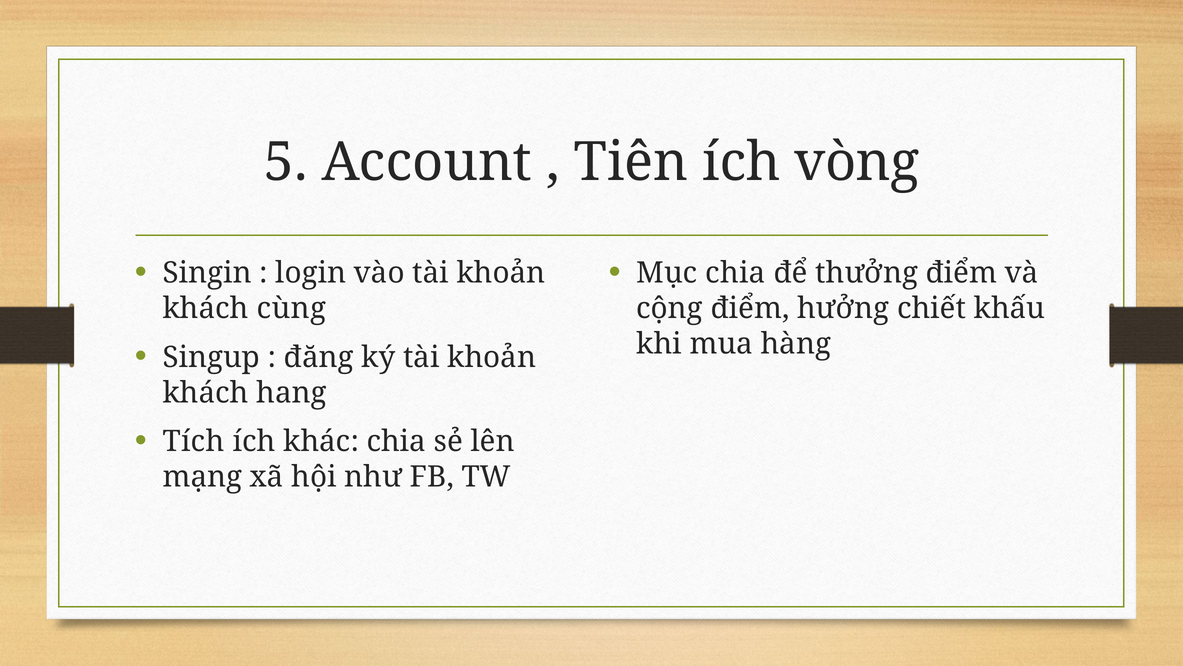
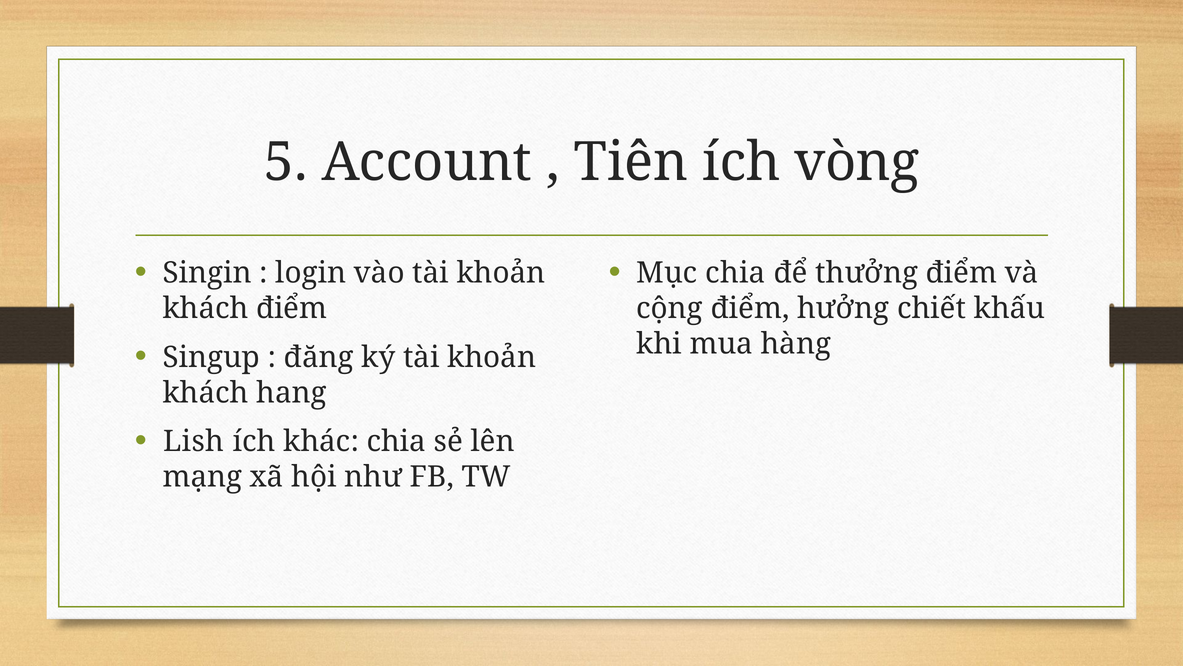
khách cùng: cùng -> điểm
Tích: Tích -> Lish
